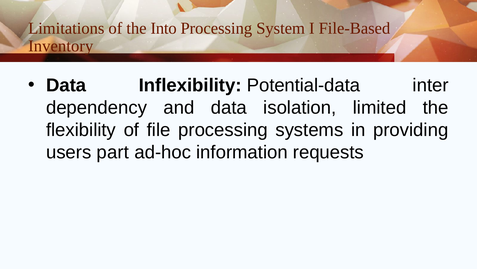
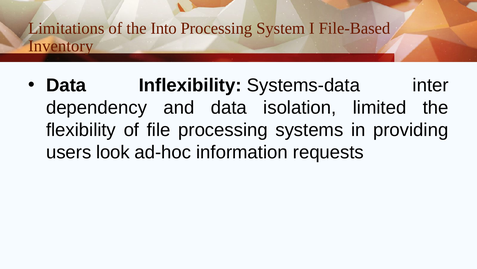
Potential-data: Potential-data -> Systems-data
part: part -> look
